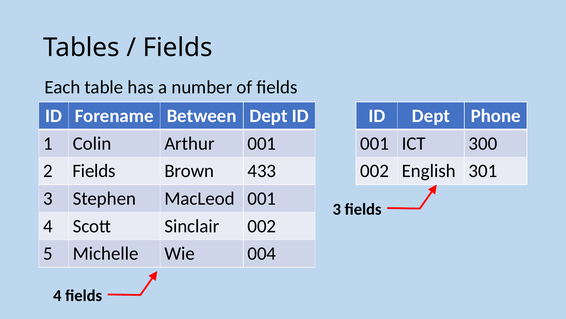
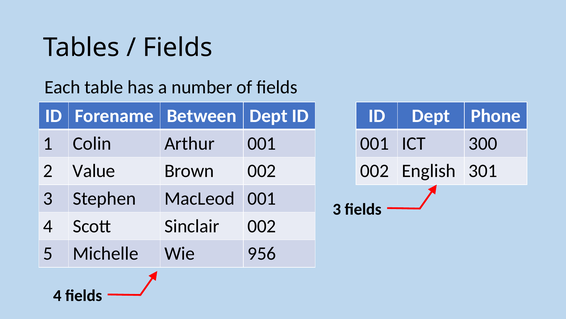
2 Fields: Fields -> Value
Brown 433: 433 -> 002
004: 004 -> 956
